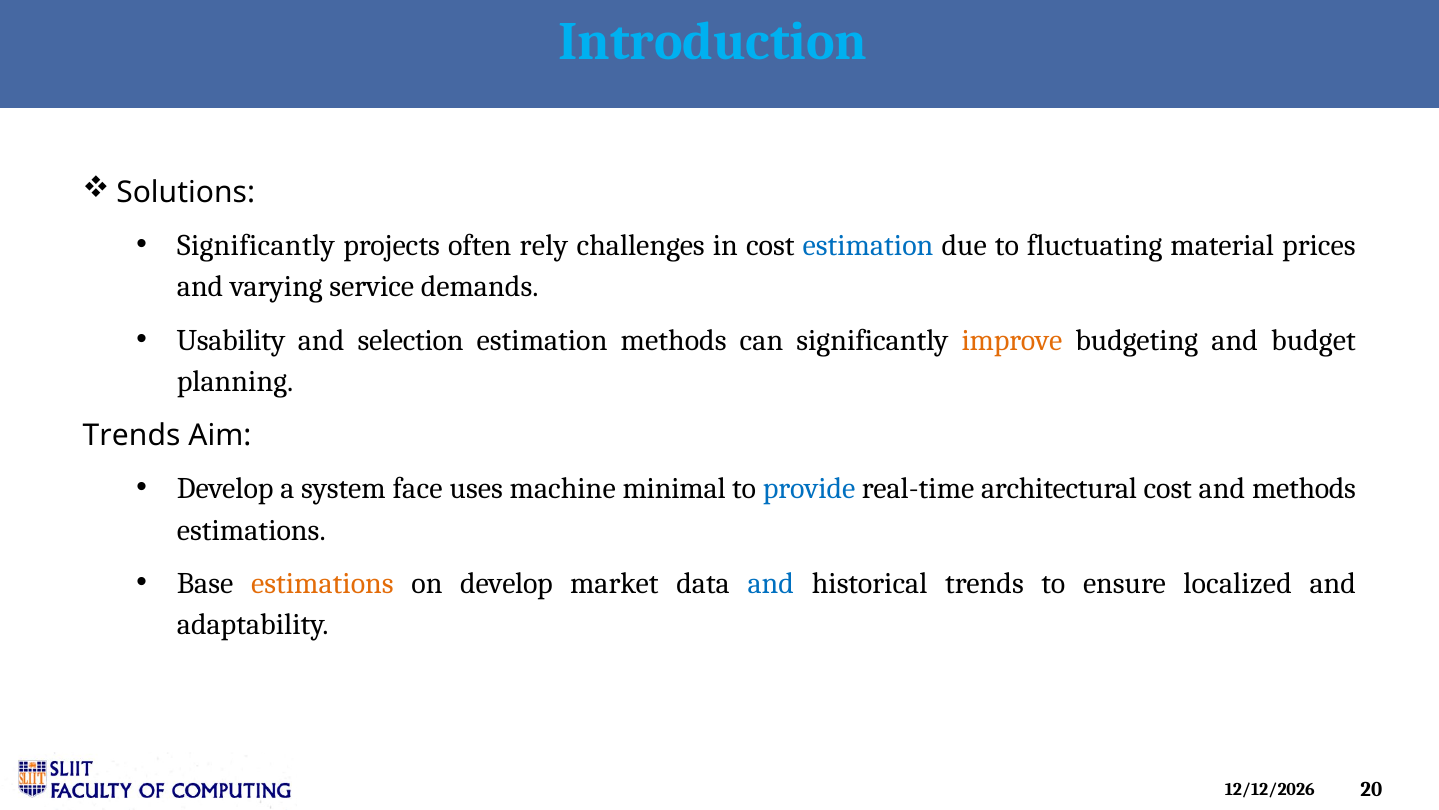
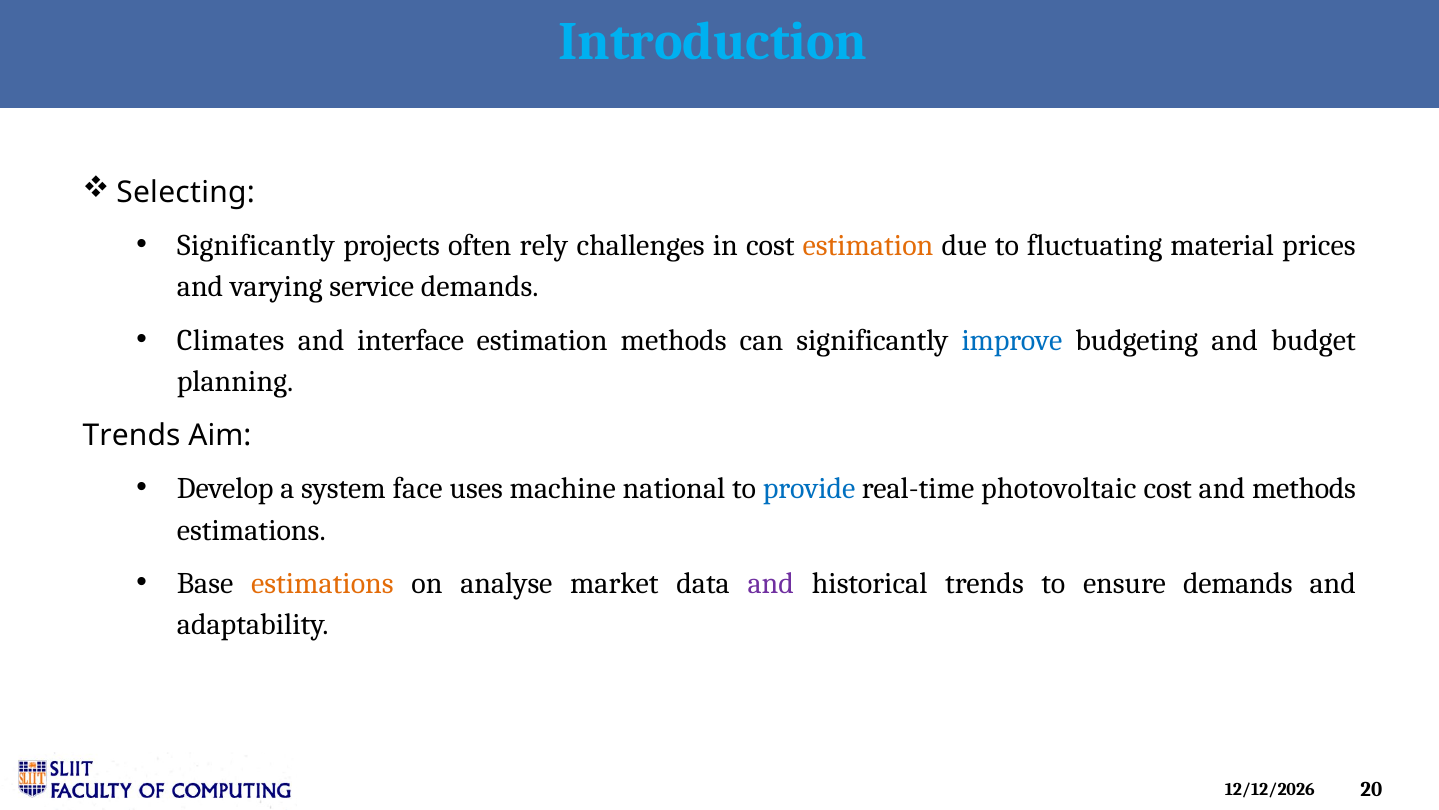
Solutions: Solutions -> Selecting
estimation at (868, 245) colour: blue -> orange
Usability: Usability -> Climates
selection: selection -> interface
improve colour: orange -> blue
minimal: minimal -> national
architectural: architectural -> photovoltaic
on develop: develop -> analyse
and at (771, 583) colour: blue -> purple
ensure localized: localized -> demands
